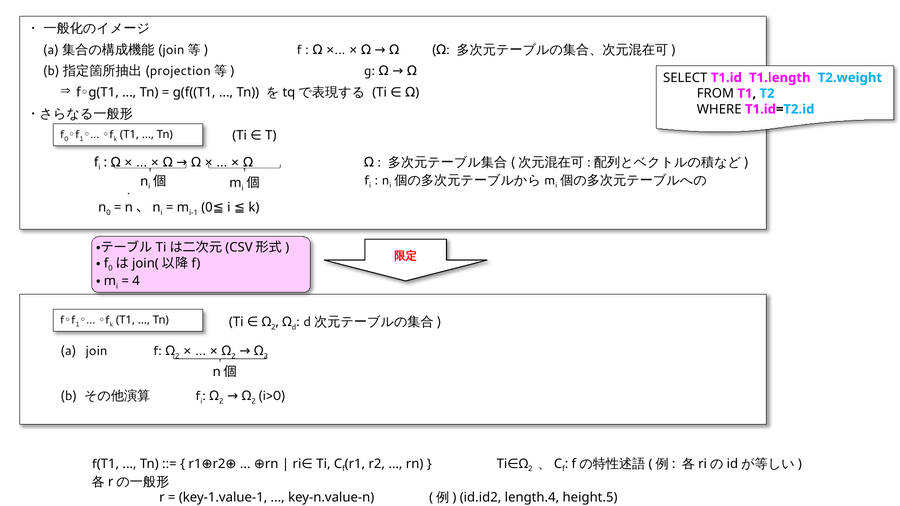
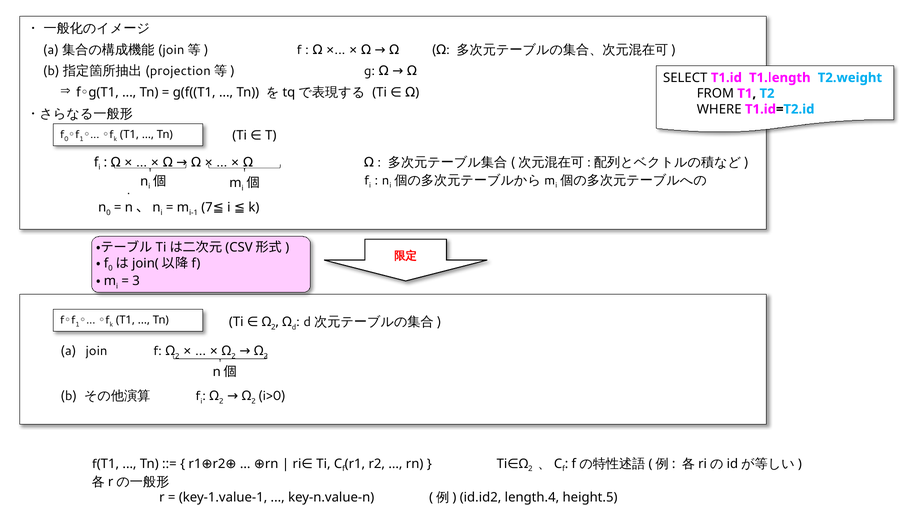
0 at (207, 207): 0 -> 7
4: 4 -> 3
